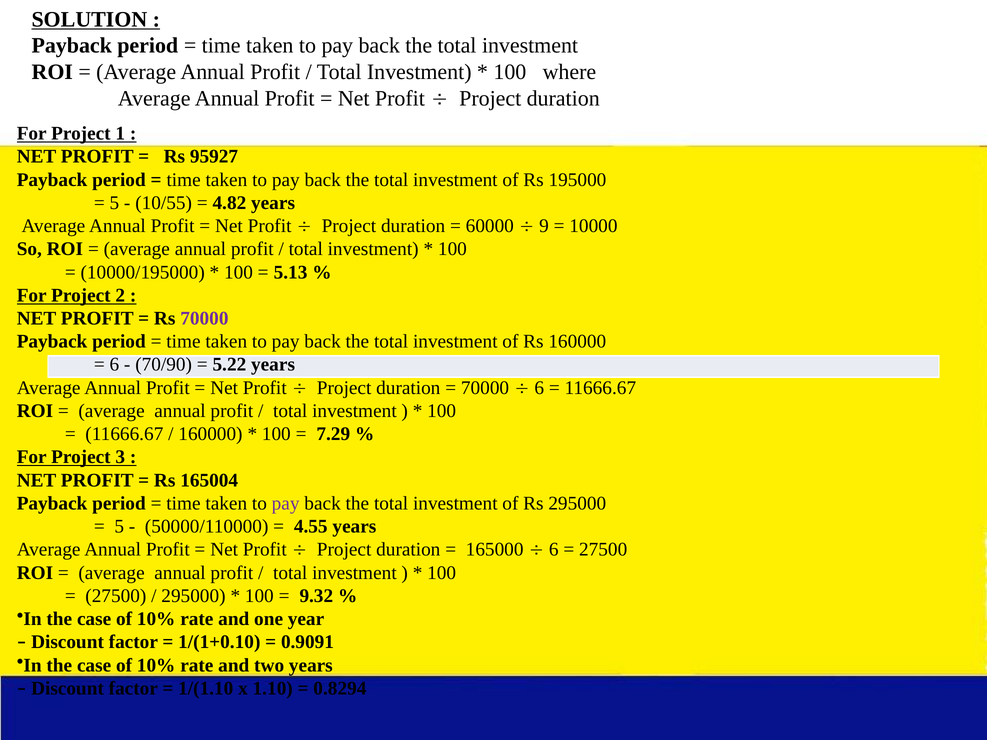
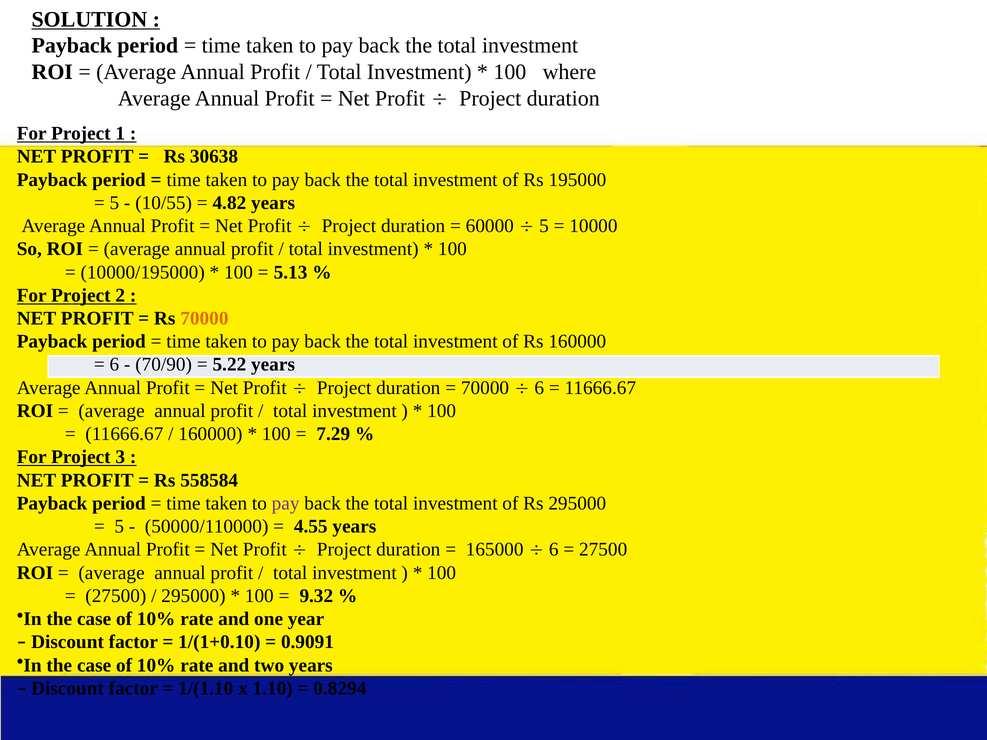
95927: 95927 -> 30638
9 at (544, 226): 9 -> 5
70000 at (204, 318) colour: purple -> orange
165004: 165004 -> 558584
